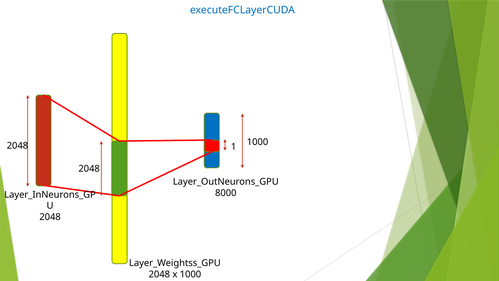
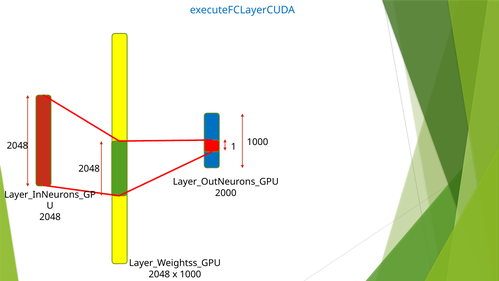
8000: 8000 -> 2000
